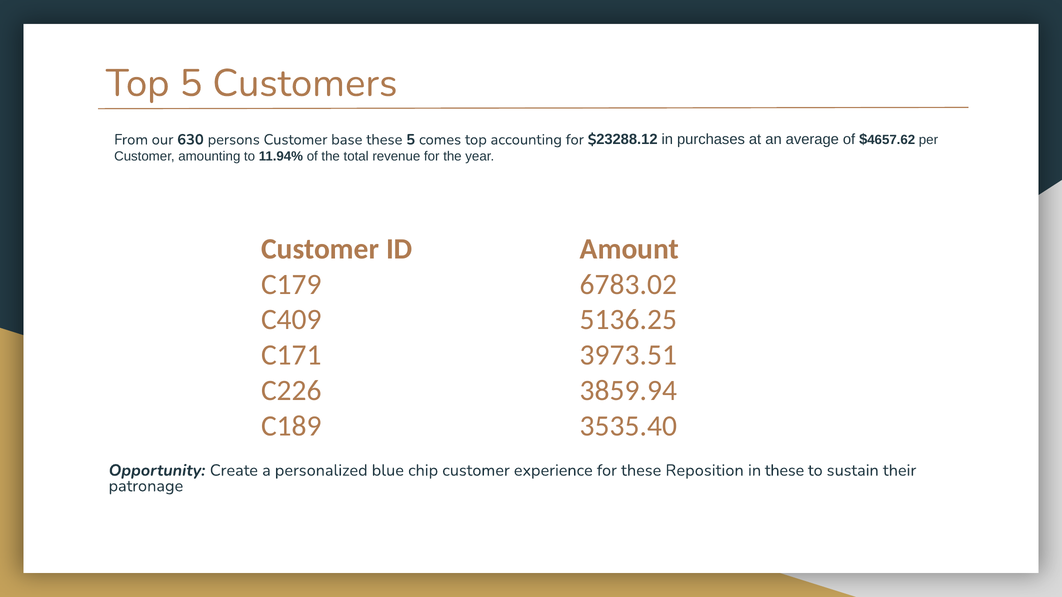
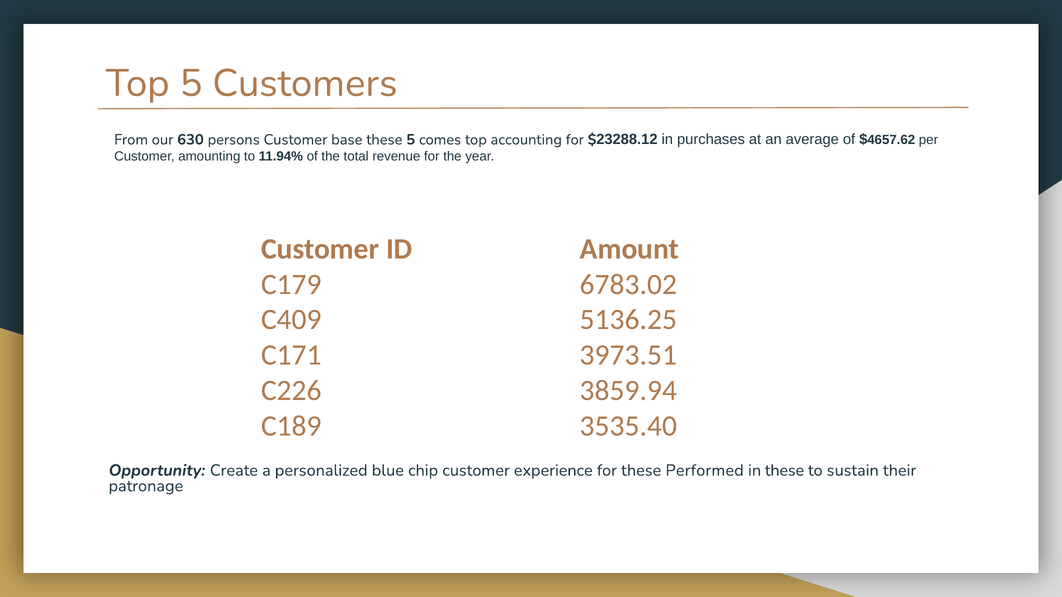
Reposition: Reposition -> Performed
